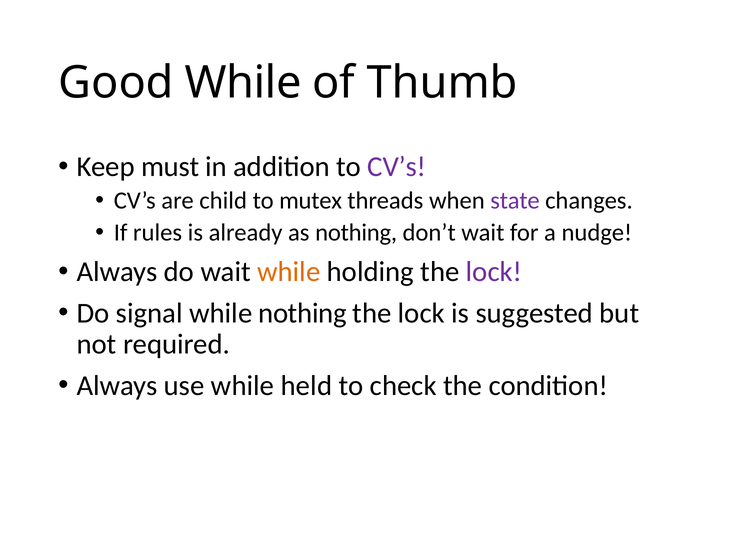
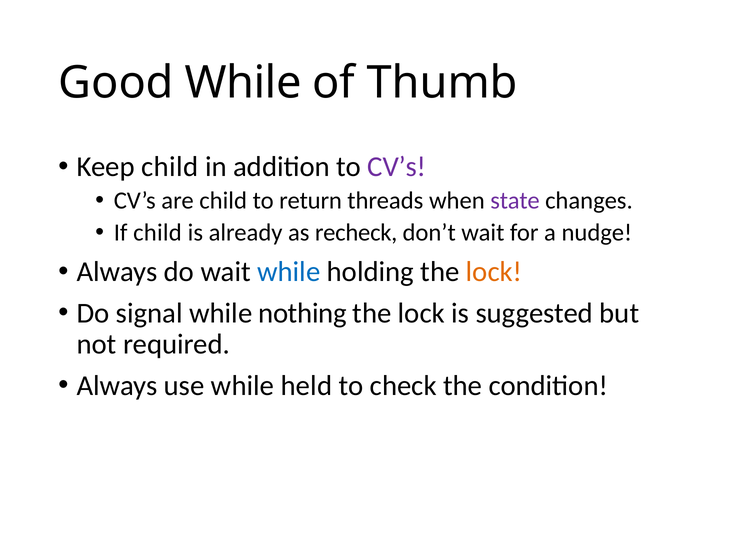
Keep must: must -> child
mutex: mutex -> return
If rules: rules -> child
as nothing: nothing -> recheck
while at (289, 272) colour: orange -> blue
lock at (494, 272) colour: purple -> orange
